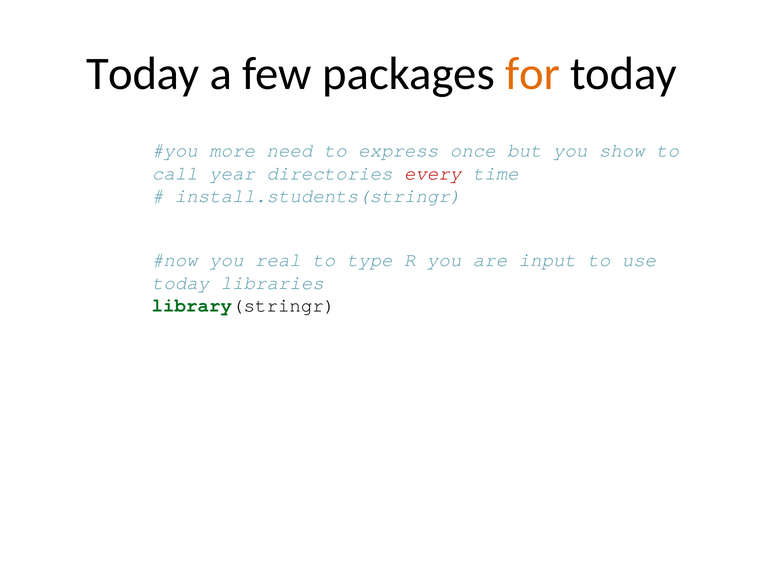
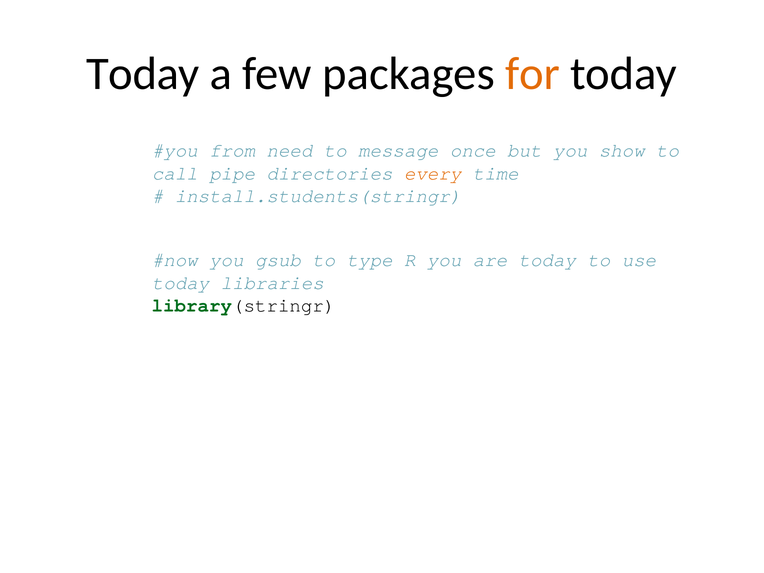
more: more -> from
express: express -> message
year: year -> pipe
every colour: red -> orange
real: real -> gsub
are input: input -> today
